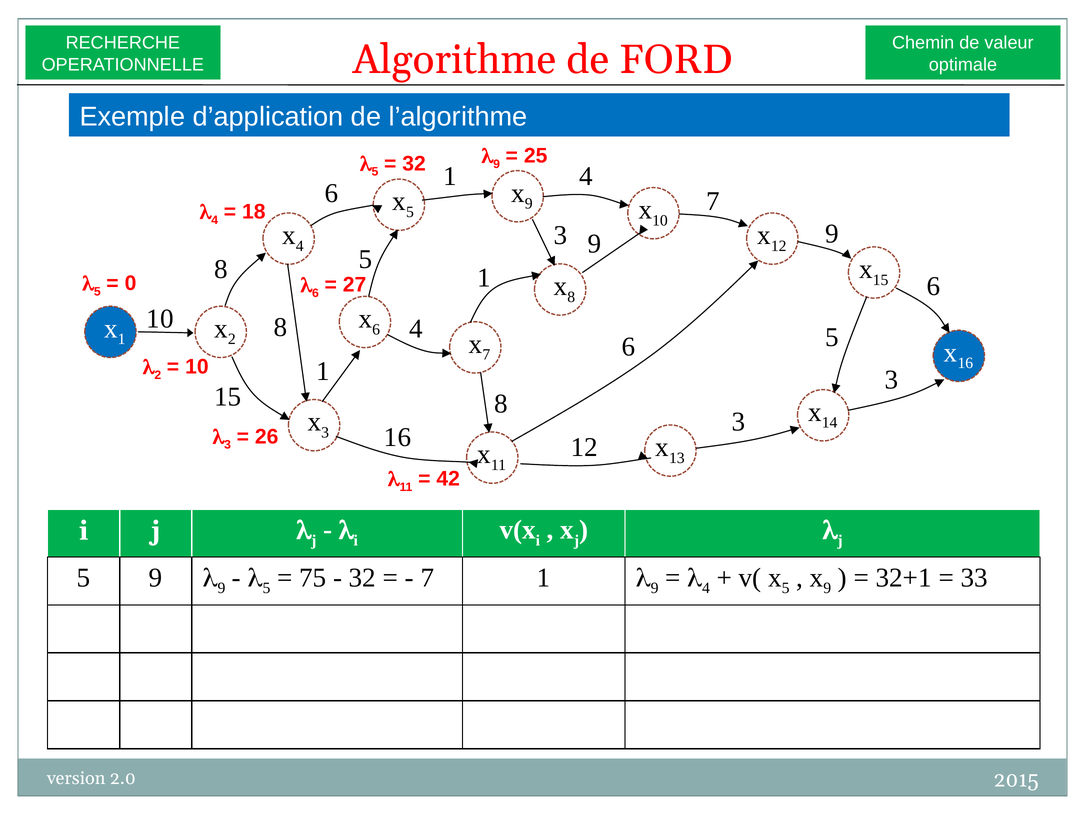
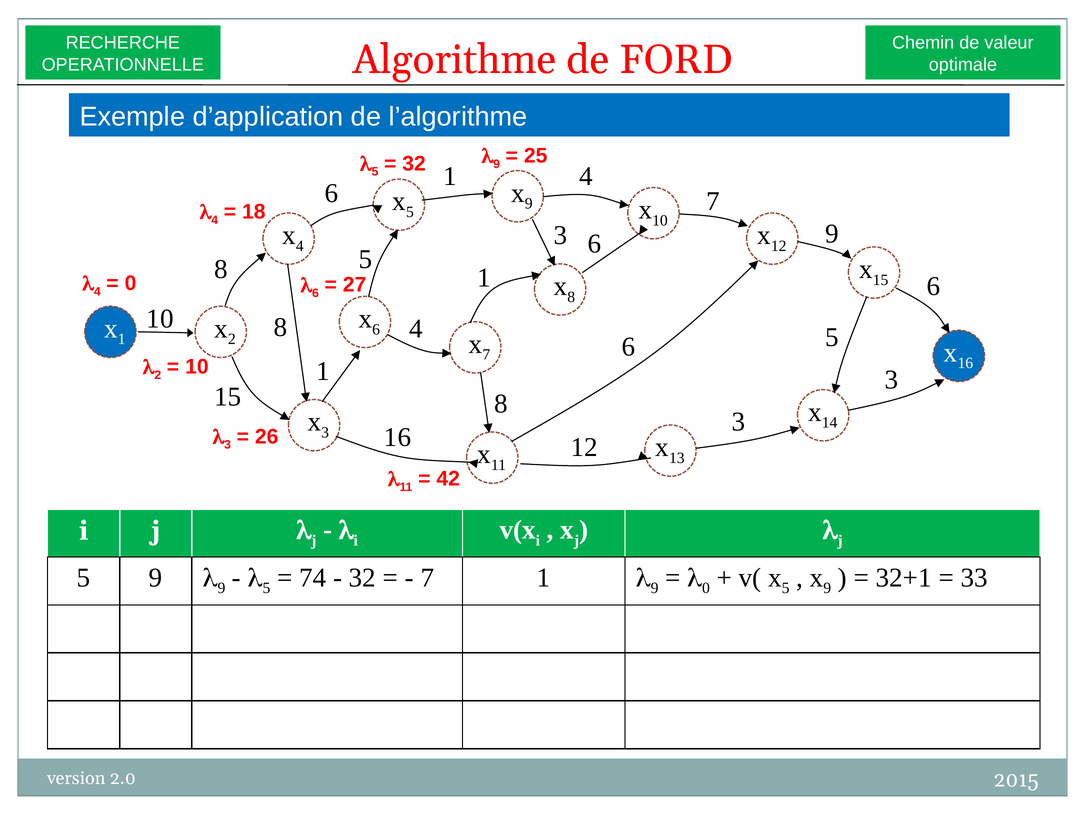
9 at (594, 244): 9 -> 6
5 at (97, 292): 5 -> 4
75: 75 -> 74
4 at (706, 589): 4 -> 0
